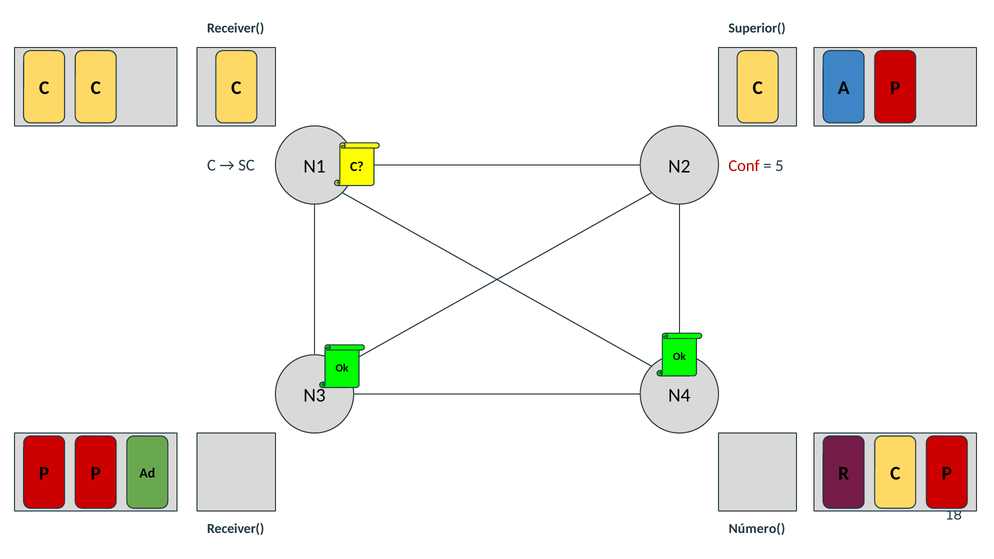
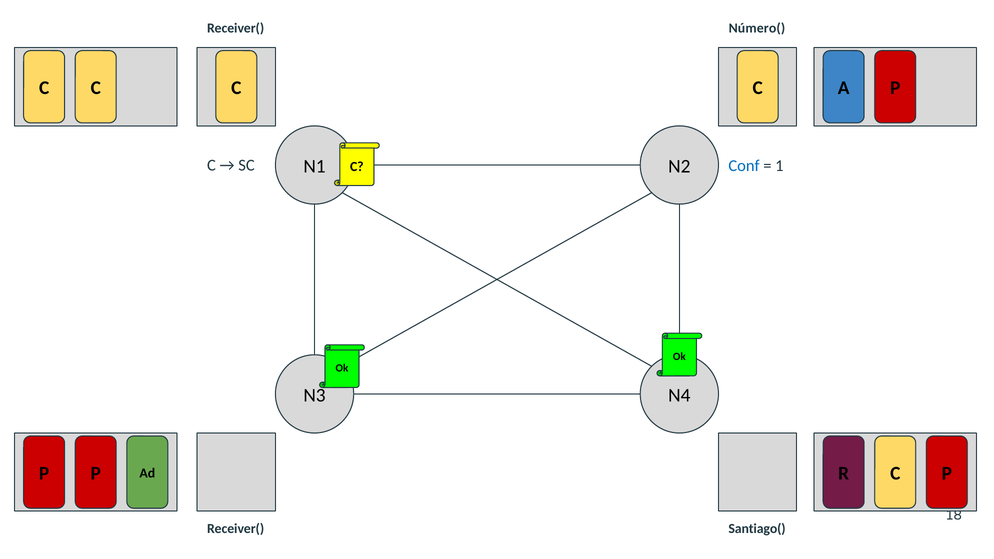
Superior(: Superior( -> Número(
Conf colour: red -> blue
5: 5 -> 1
Número(: Número( -> Santiago(
